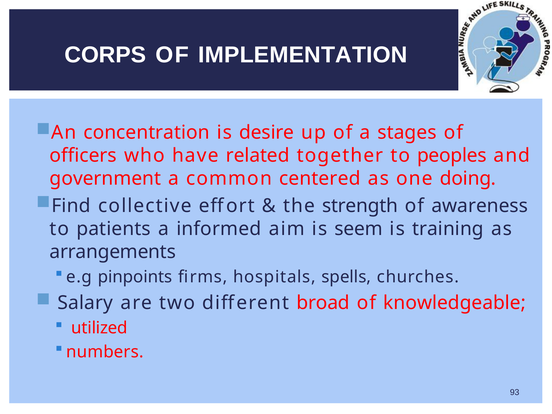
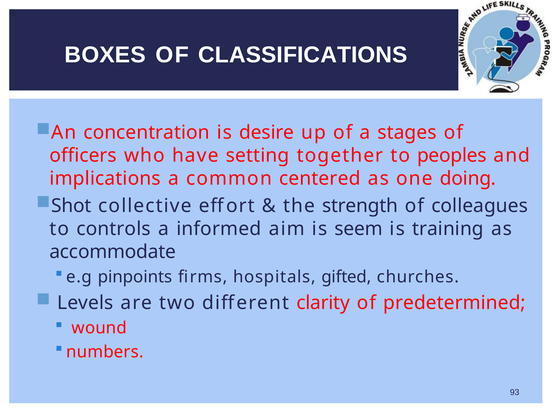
CORPS: CORPS -> BOXES
IMPLEMENTATION: IMPLEMENTATION -> CLASSIFICATIONS
related: related -> setting
government: government -> implications
Find: Find -> Shot
awareness: awareness -> colleagues
patients: patients -> controls
arrangements: arrangements -> accommodate
spells: spells -> gifted
Salary: Salary -> Levels
broad: broad -> clarity
knowledgeable: knowledgeable -> predetermined
utilized: utilized -> wound
